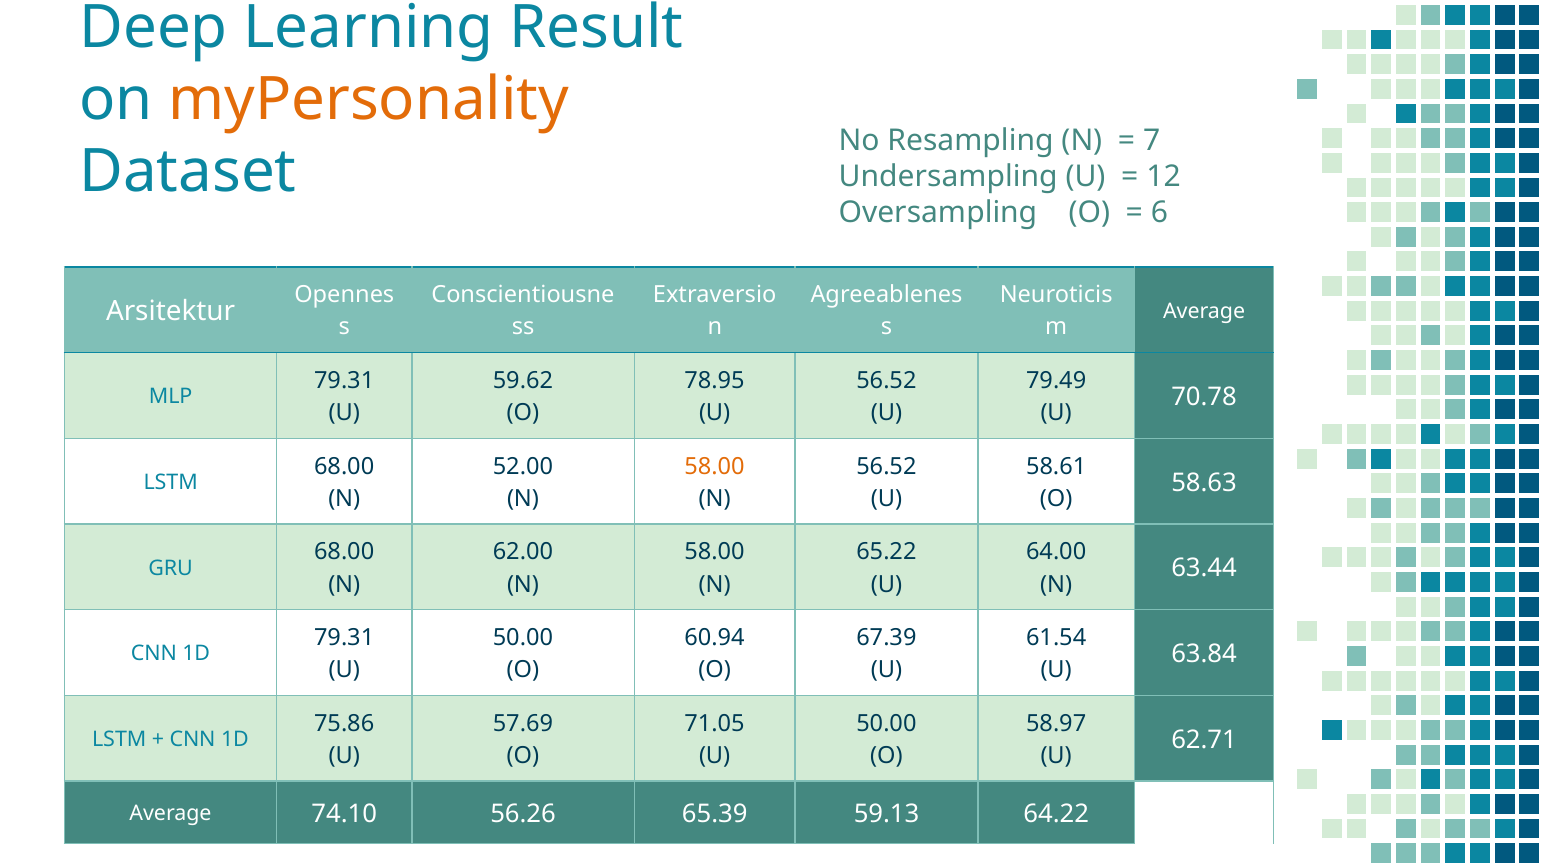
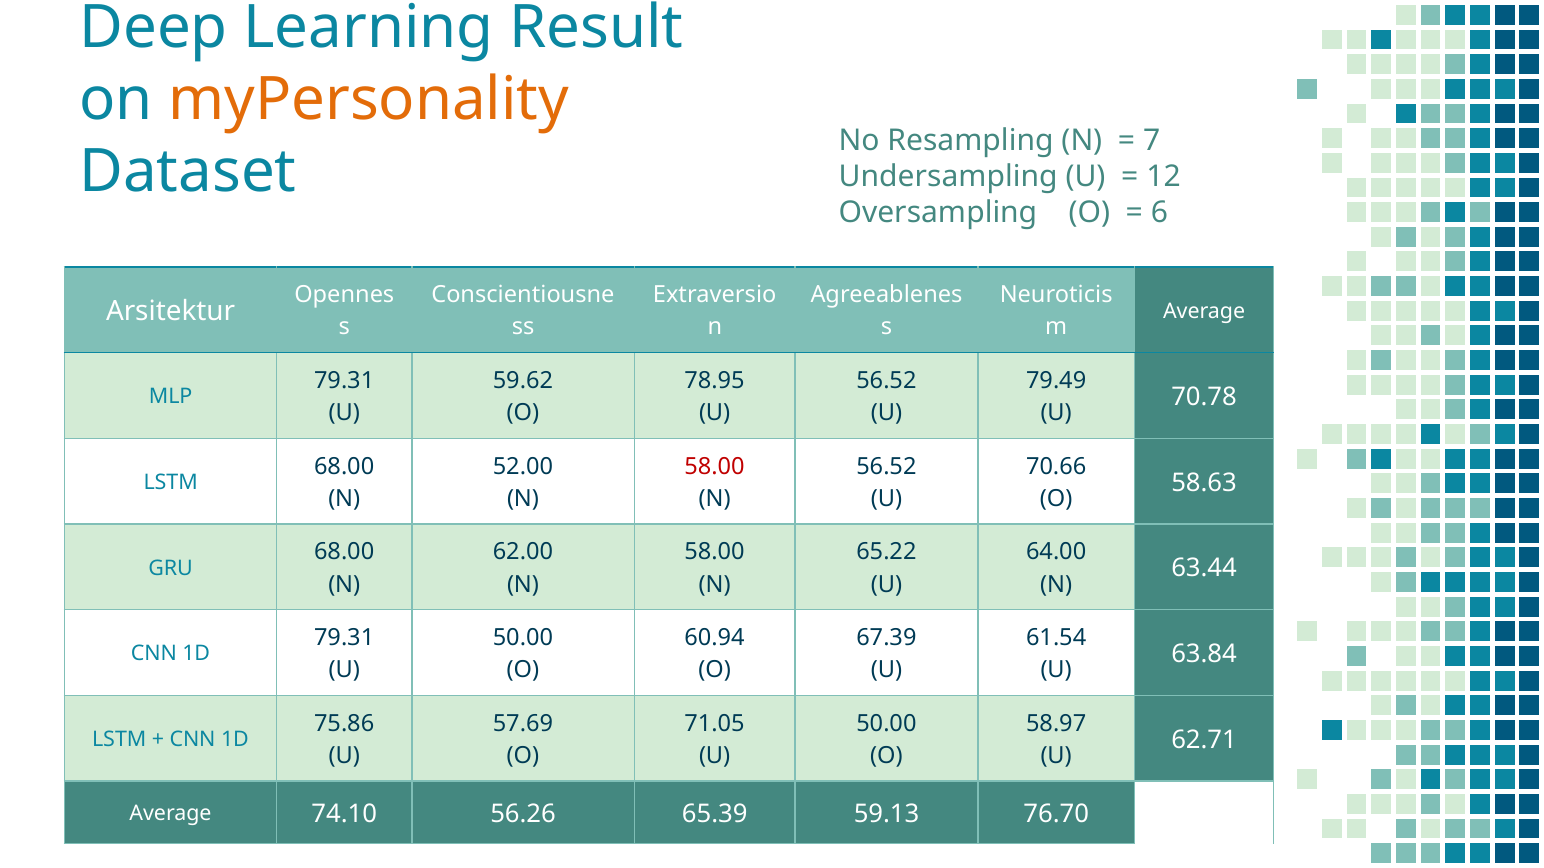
58.00 at (715, 467) colour: orange -> red
58.61: 58.61 -> 70.66
64.22: 64.22 -> 76.70
